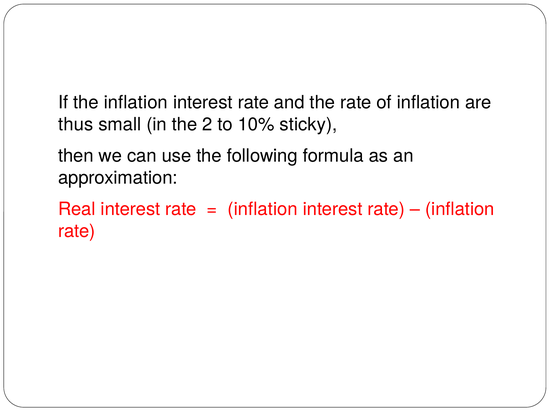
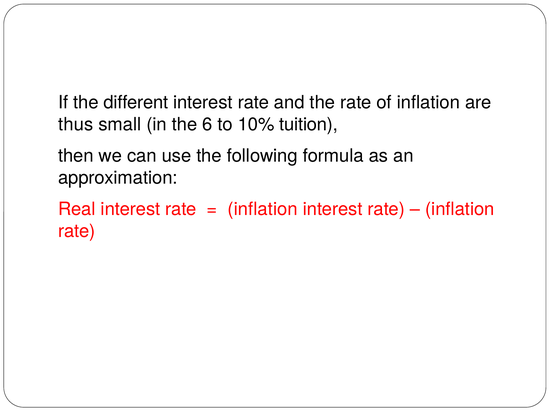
the inflation: inflation -> different
2: 2 -> 6
sticky: sticky -> tuition
